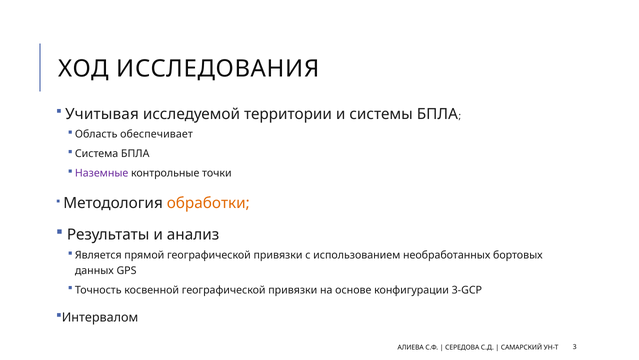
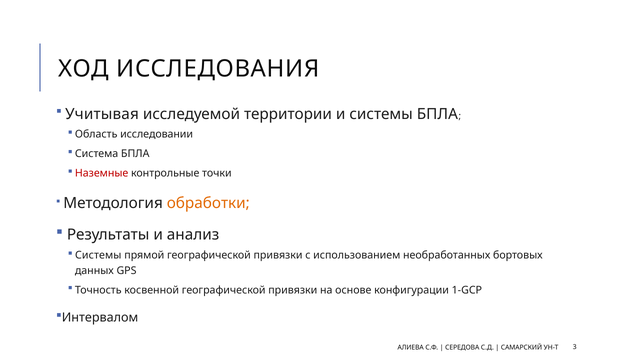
обеспечивает: обеспечивает -> исследовании
Наземные colour: purple -> red
Является at (98, 255): Является -> Системы
3-GCP: 3-GCP -> 1-GCP
